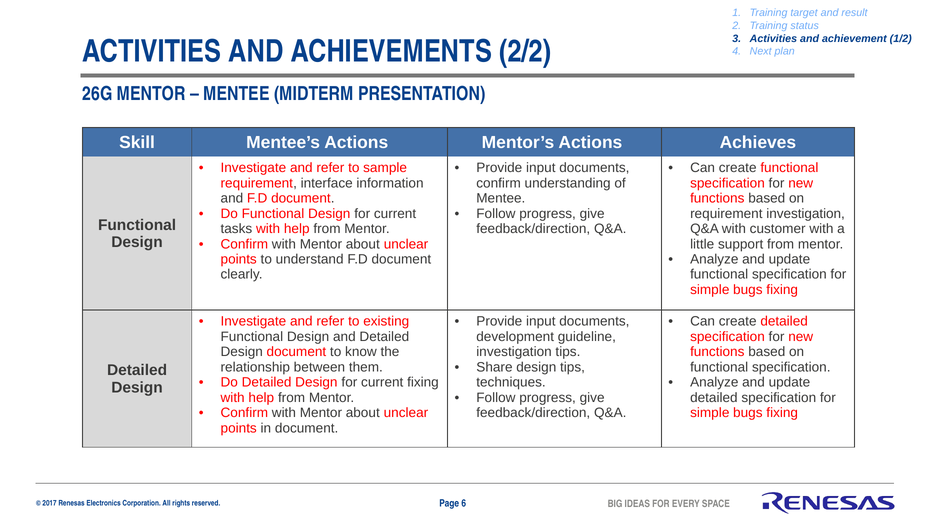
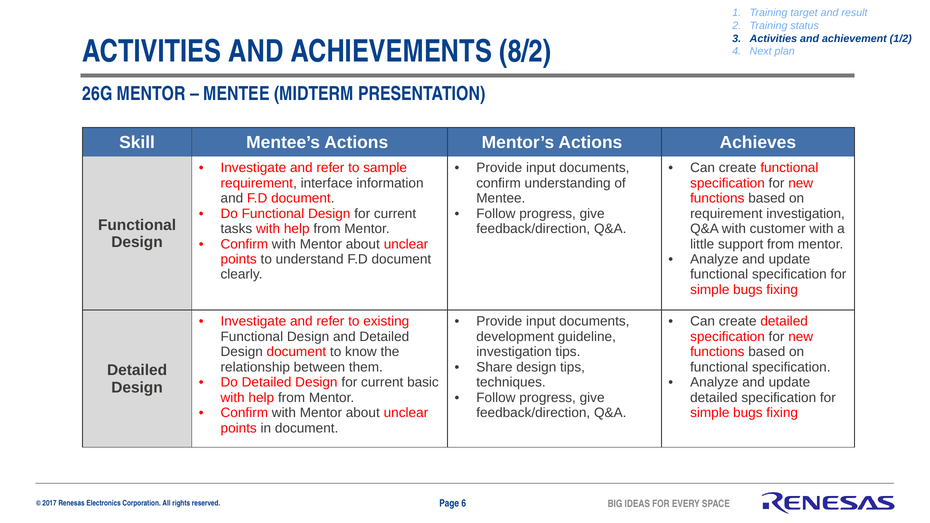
2/2: 2/2 -> 8/2
current fixing: fixing -> basic
